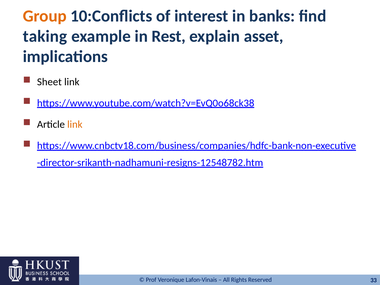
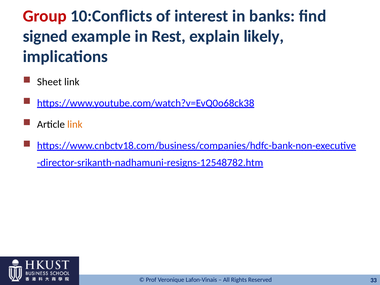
Group colour: orange -> red
taking: taking -> signed
asset: asset -> likely
